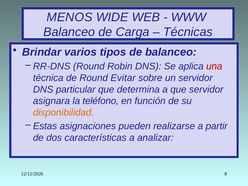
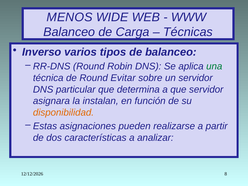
Brindar: Brindar -> Inverso
una colour: red -> green
teléfono: teléfono -> instalan
